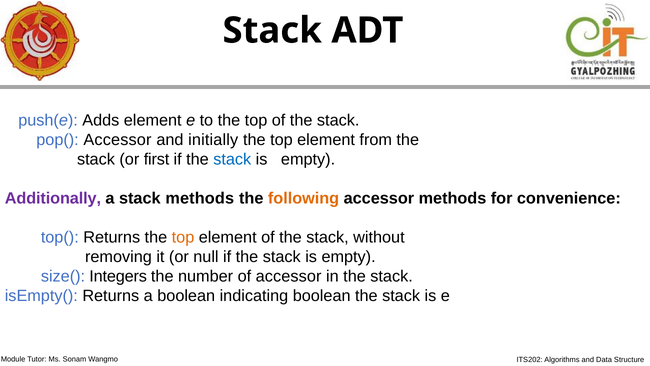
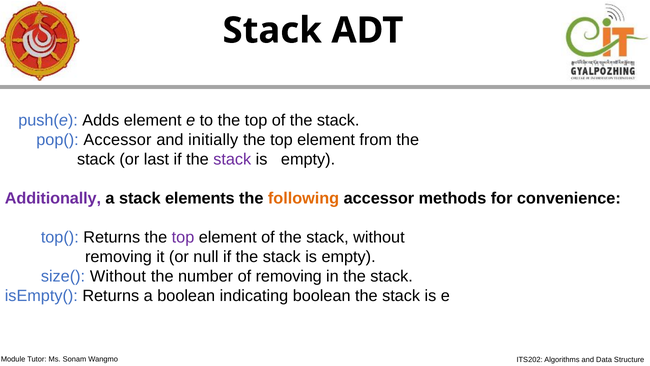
first: first -> last
stack at (232, 159) colour: blue -> purple
stack methods: methods -> elements
top at (183, 237) colour: orange -> purple
size( Integers: Integers -> Without
of accessor: accessor -> removing
